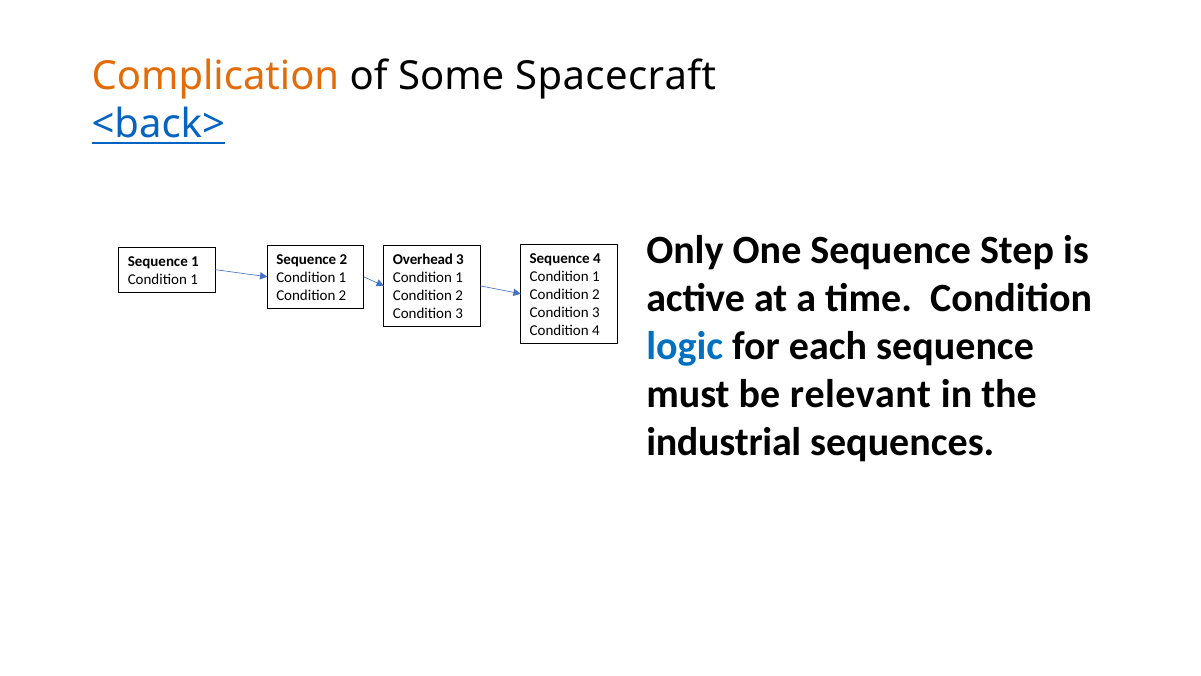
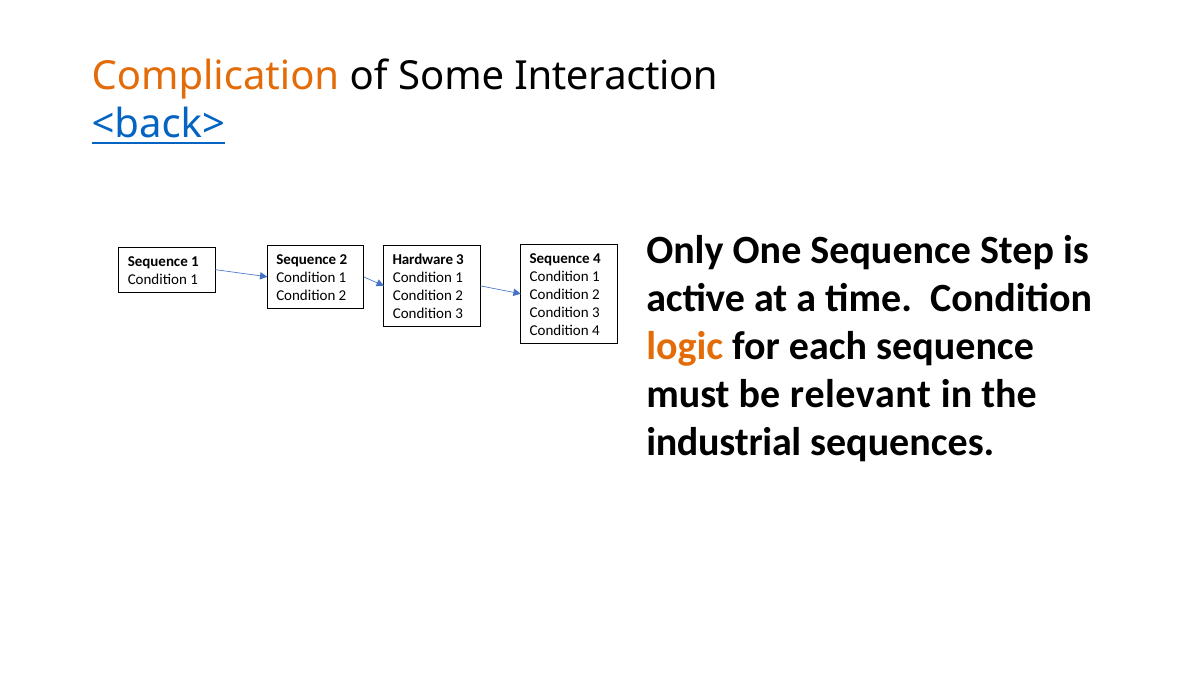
Spacecraft: Spacecraft -> Interaction
Overhead: Overhead -> Hardware
logic colour: blue -> orange
